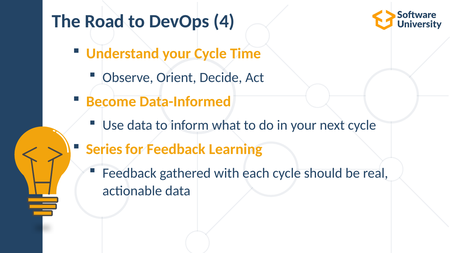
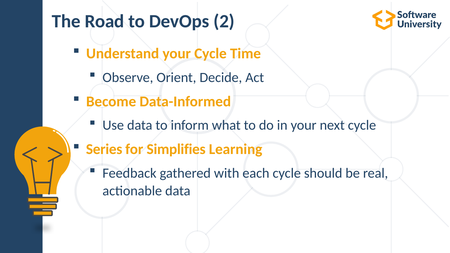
4: 4 -> 2
for Feedback: Feedback -> Simplifies
